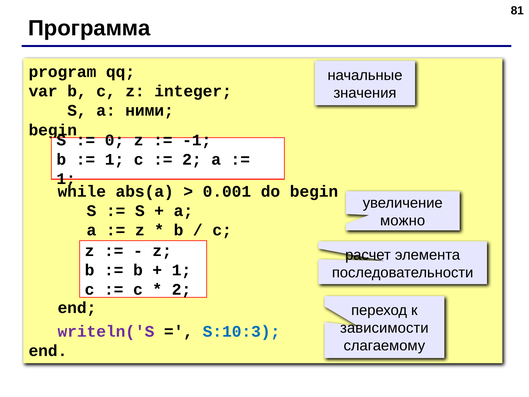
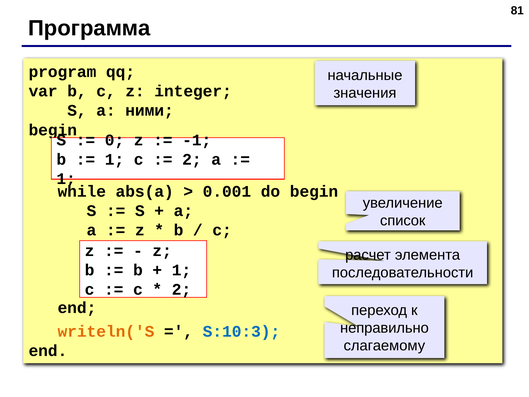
можно: можно -> список
зависимости: зависимости -> неправильно
writeln('S colour: purple -> orange
